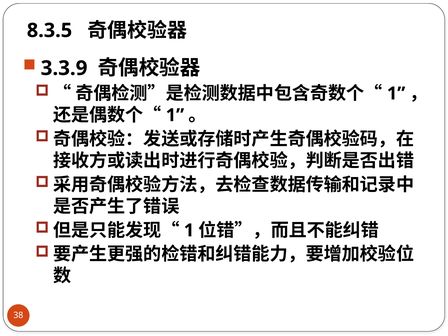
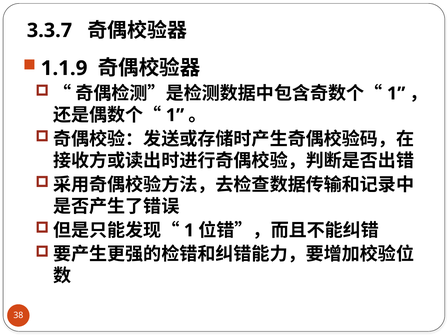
8.3.5: 8.3.5 -> 3.3.7
3.3.9: 3.3.9 -> 1.1.9
